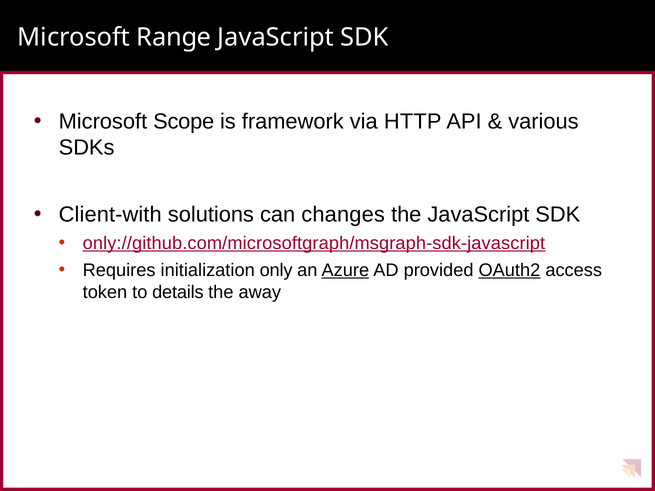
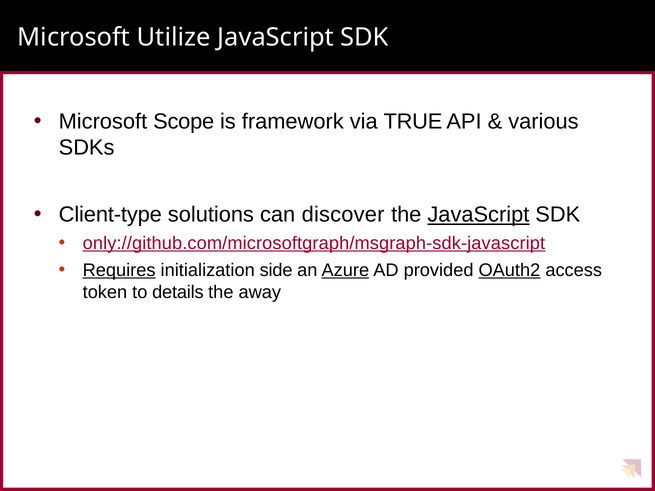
Range: Range -> Utilize
HTTP: HTTP -> TRUE
Client-with: Client-with -> Client-type
changes: changes -> discover
JavaScript at (478, 215) underline: none -> present
Requires underline: none -> present
only: only -> side
